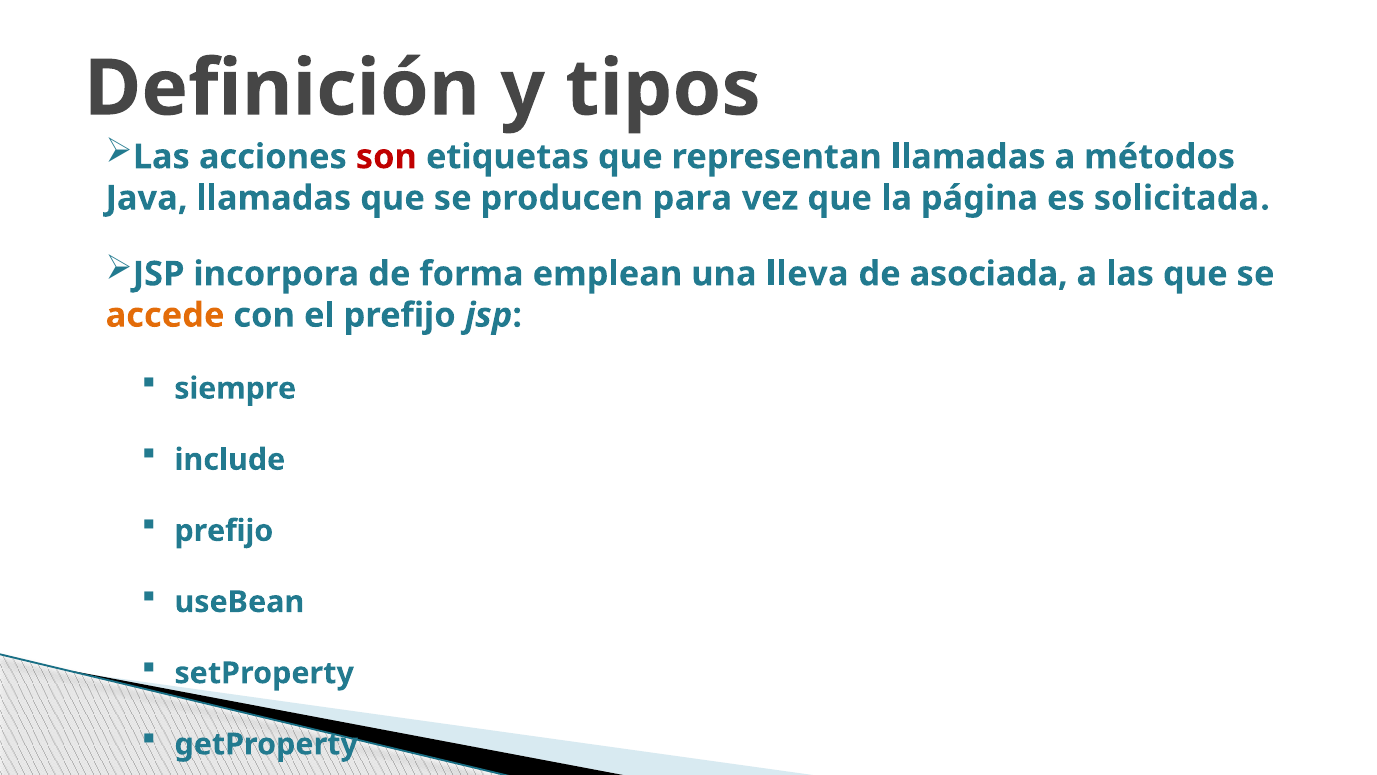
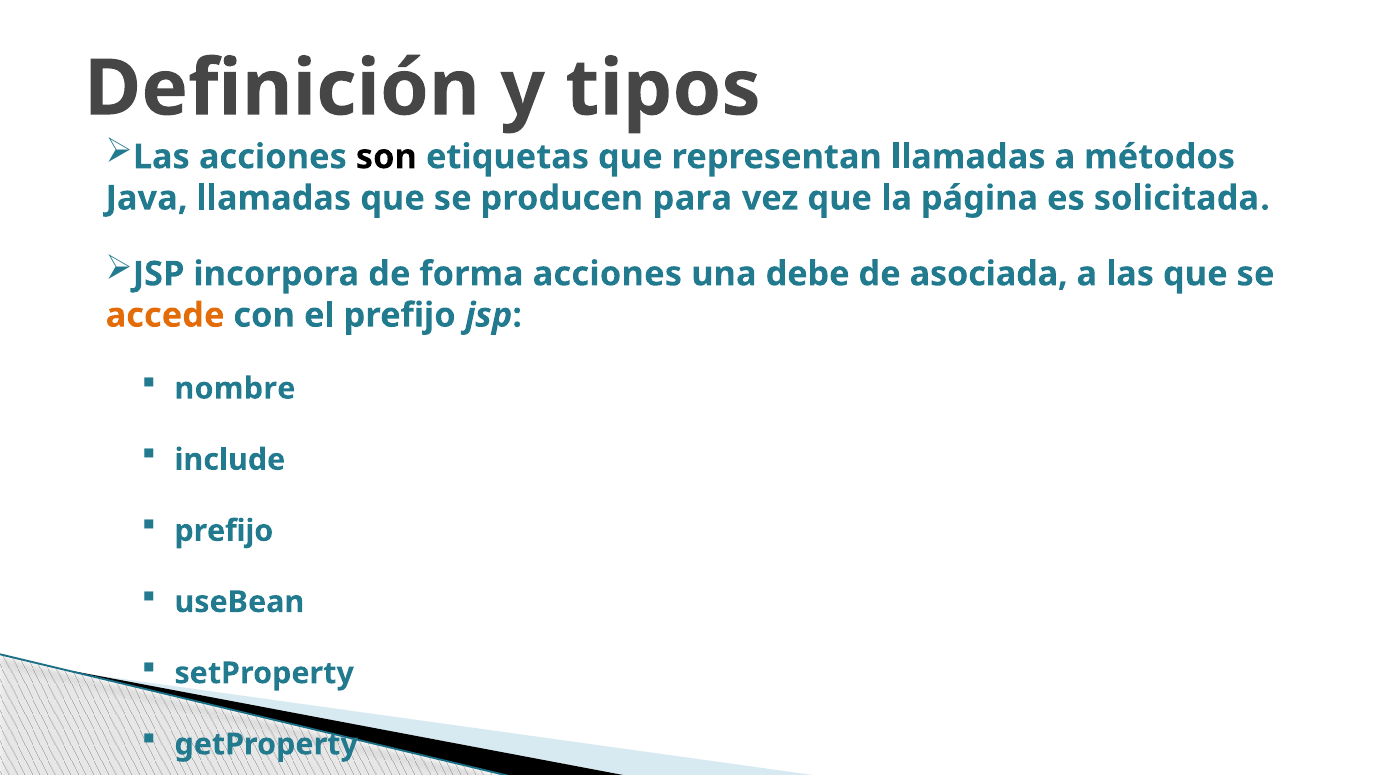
son colour: red -> black
forma emplean: emplean -> acciones
lleva: lleva -> debe
siempre: siempre -> nombre
